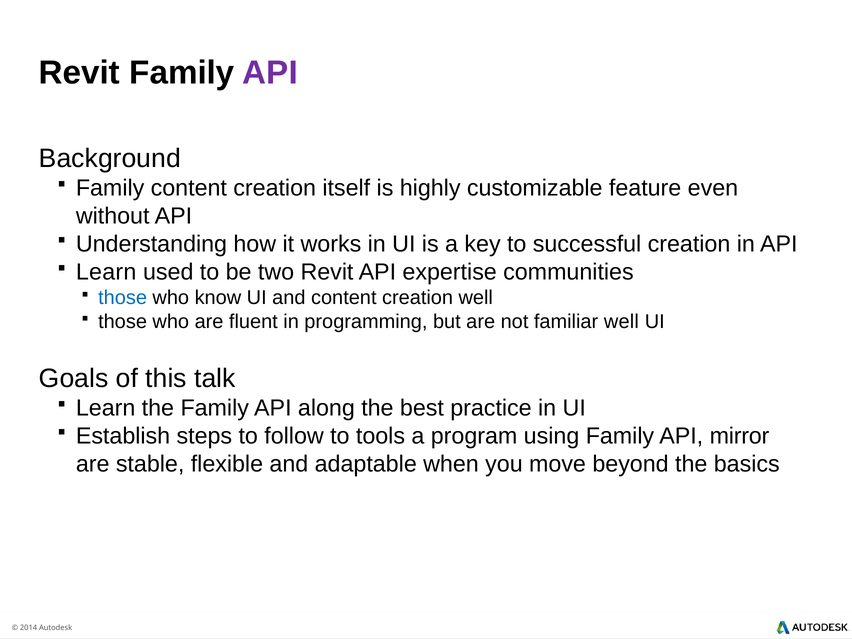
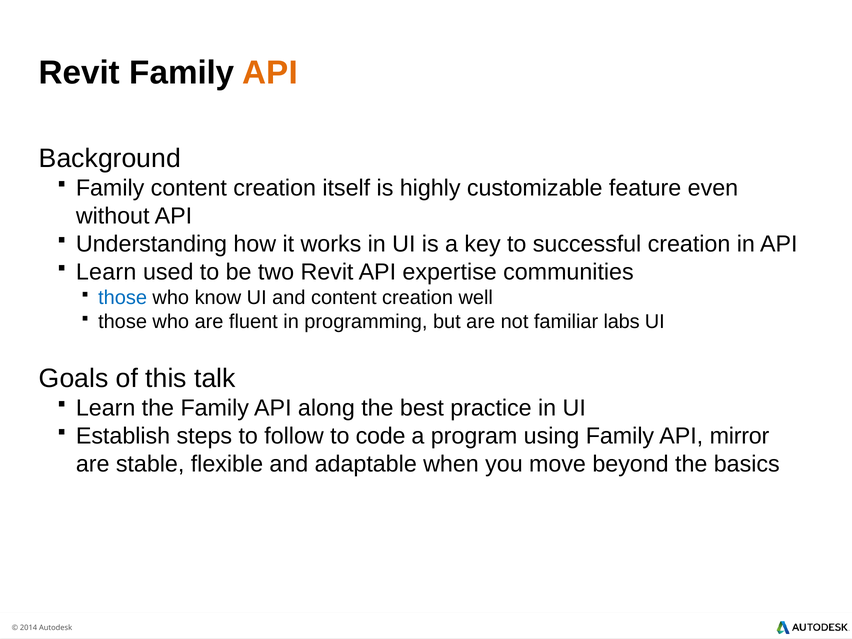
API at (270, 73) colour: purple -> orange
familiar well: well -> labs
tools: tools -> code
